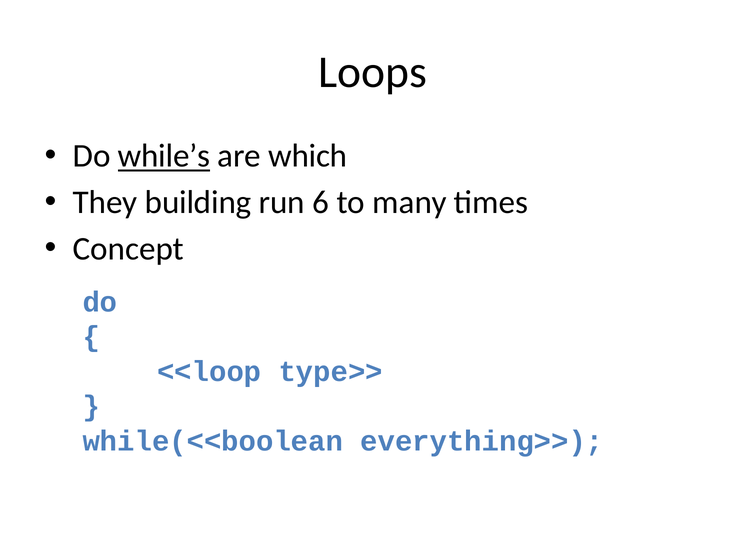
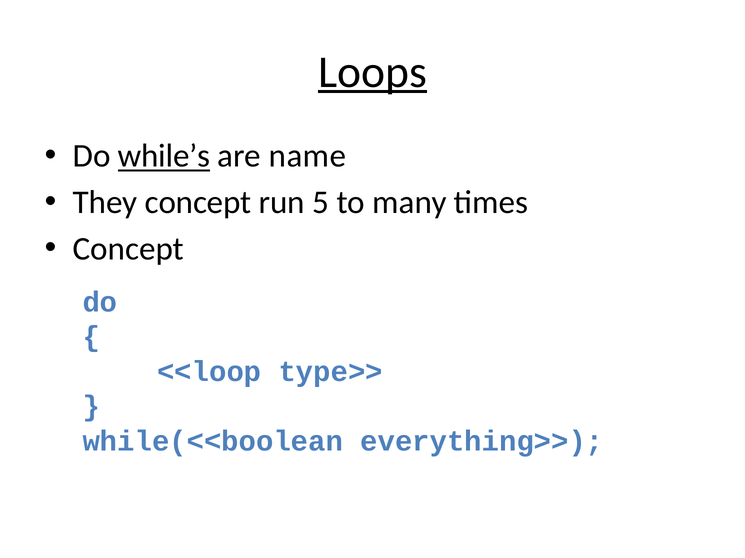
Loops underline: none -> present
which: which -> name
They building: building -> concept
6: 6 -> 5
